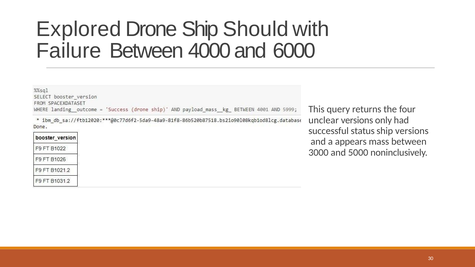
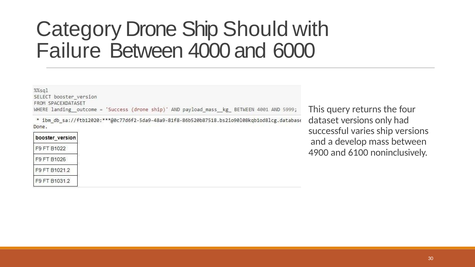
Explored: Explored -> Category
unclear: unclear -> dataset
status: status -> varies
appears: appears -> develop
3000: 3000 -> 4900
5000: 5000 -> 6100
